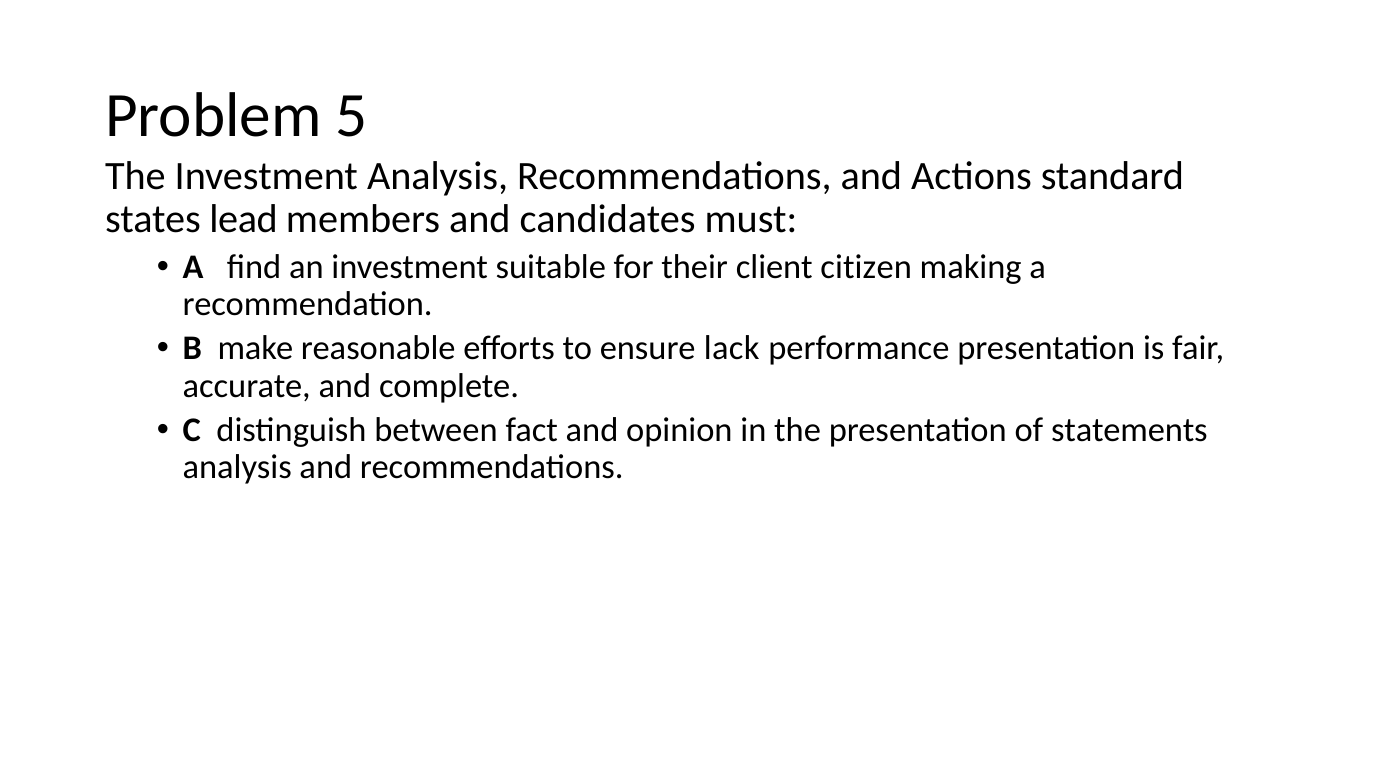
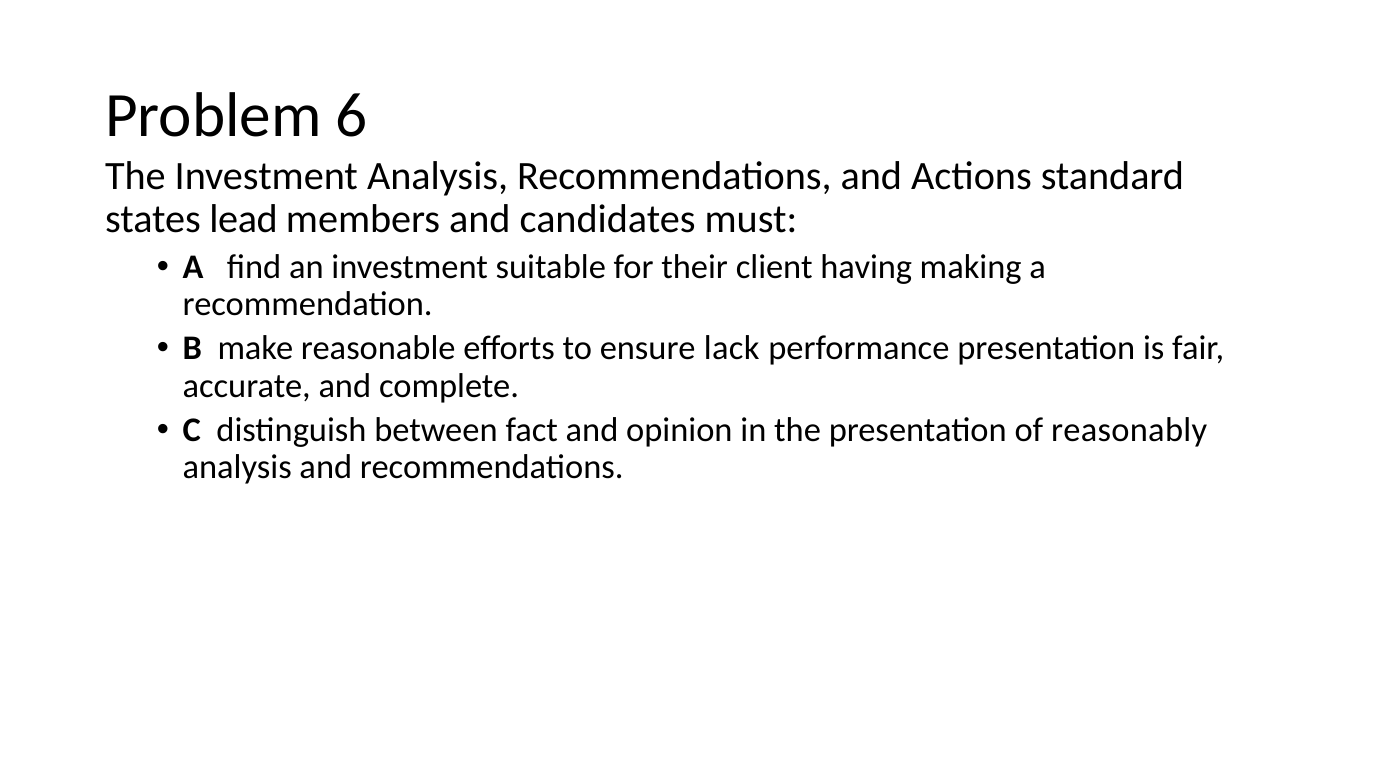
5: 5 -> 6
citizen: citizen -> having
statements: statements -> reasonably
